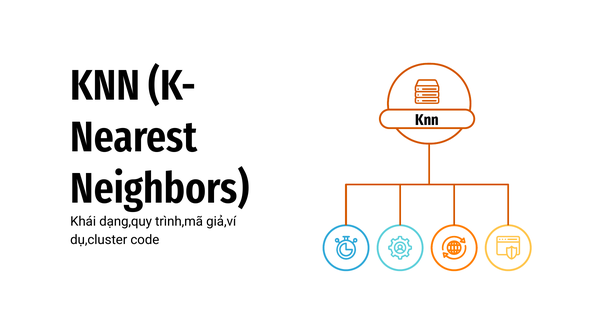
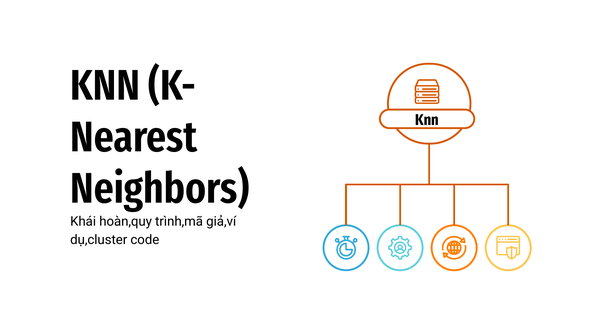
dạng,quy: dạng,quy -> hoàn,quy
